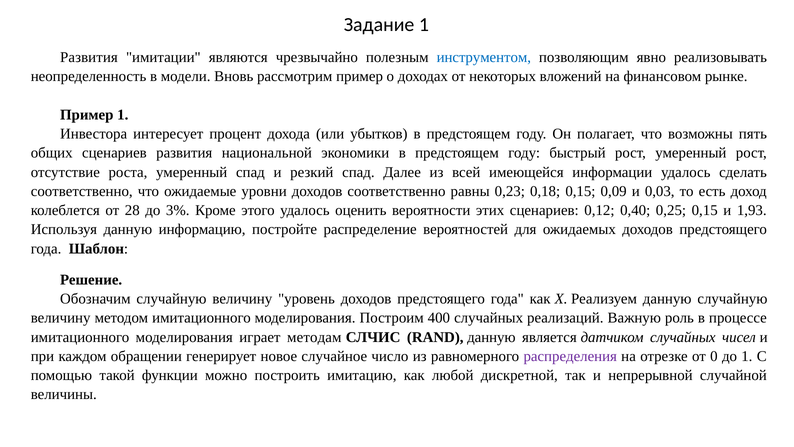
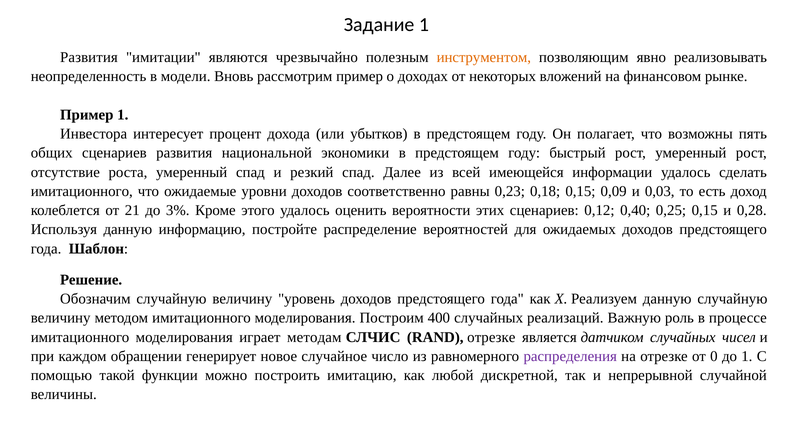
инструментом colour: blue -> orange
соответственно at (82, 191): соответственно -> имитационного
28: 28 -> 21
1,93: 1,93 -> 0,28
RAND данную: данную -> отрезке
